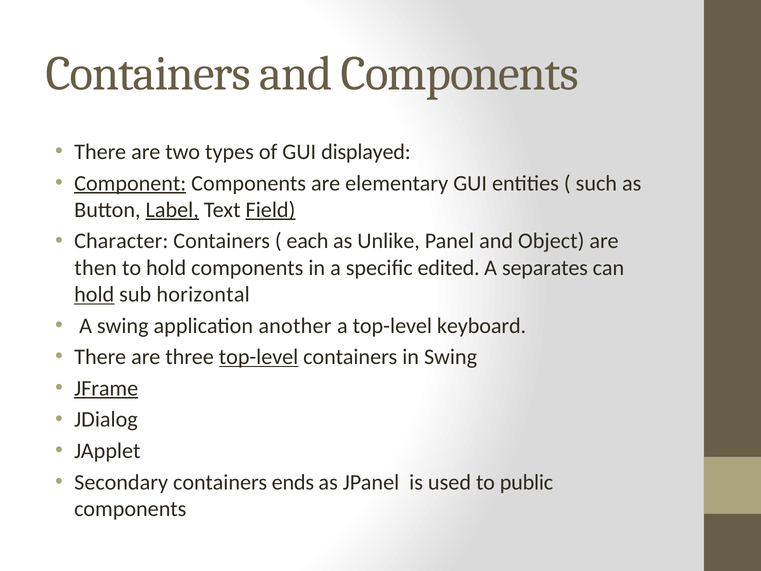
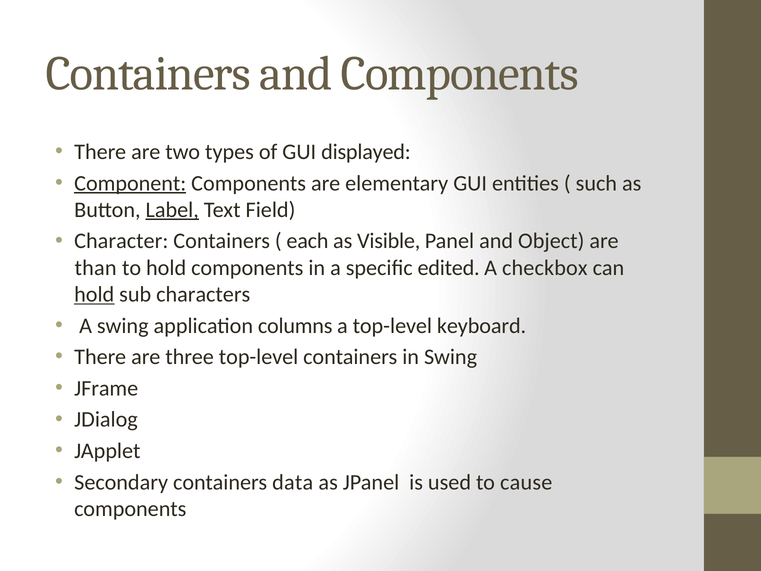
Field underline: present -> none
Unlike: Unlike -> Visible
then: then -> than
separates: separates -> checkbox
horizontal: horizontal -> characters
another: another -> columns
top-level at (259, 357) underline: present -> none
JFrame underline: present -> none
ends: ends -> data
public: public -> cause
